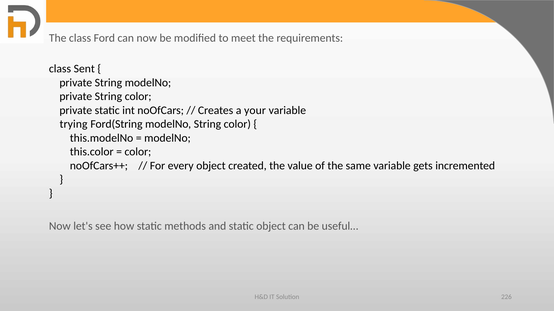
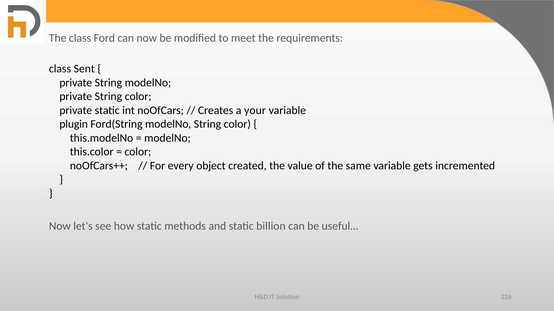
trying: trying -> plugin
static object: object -> billion
